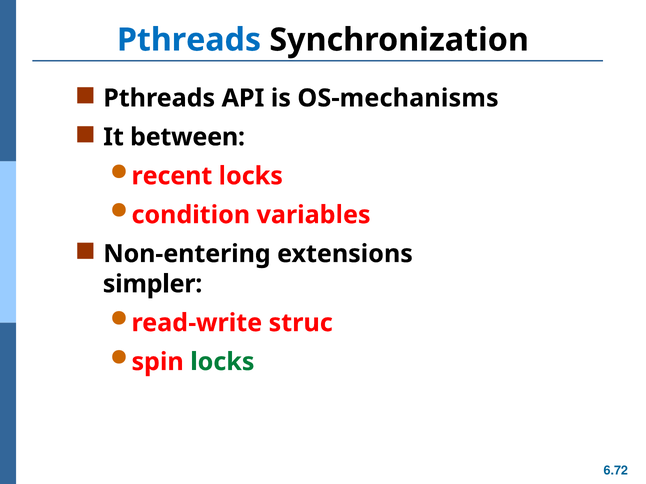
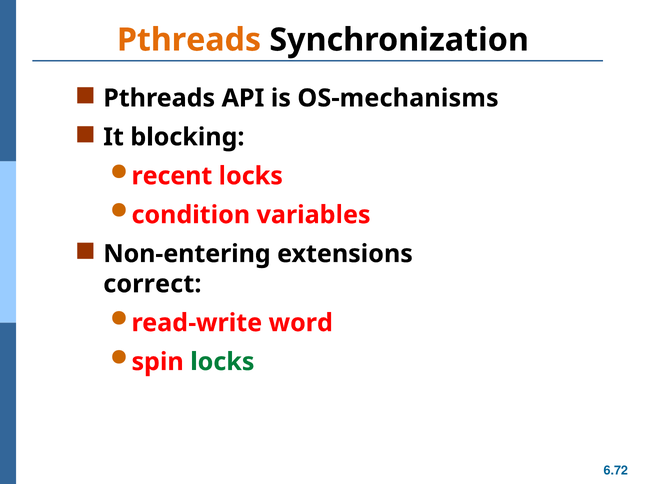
Pthreads at (189, 40) colour: blue -> orange
between: between -> blocking
simpler: simpler -> correct
struc: struc -> word
